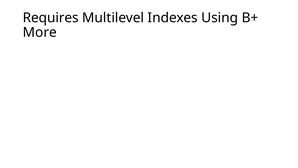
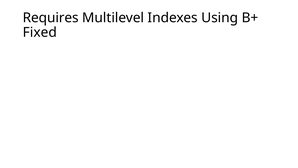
More: More -> Fixed
